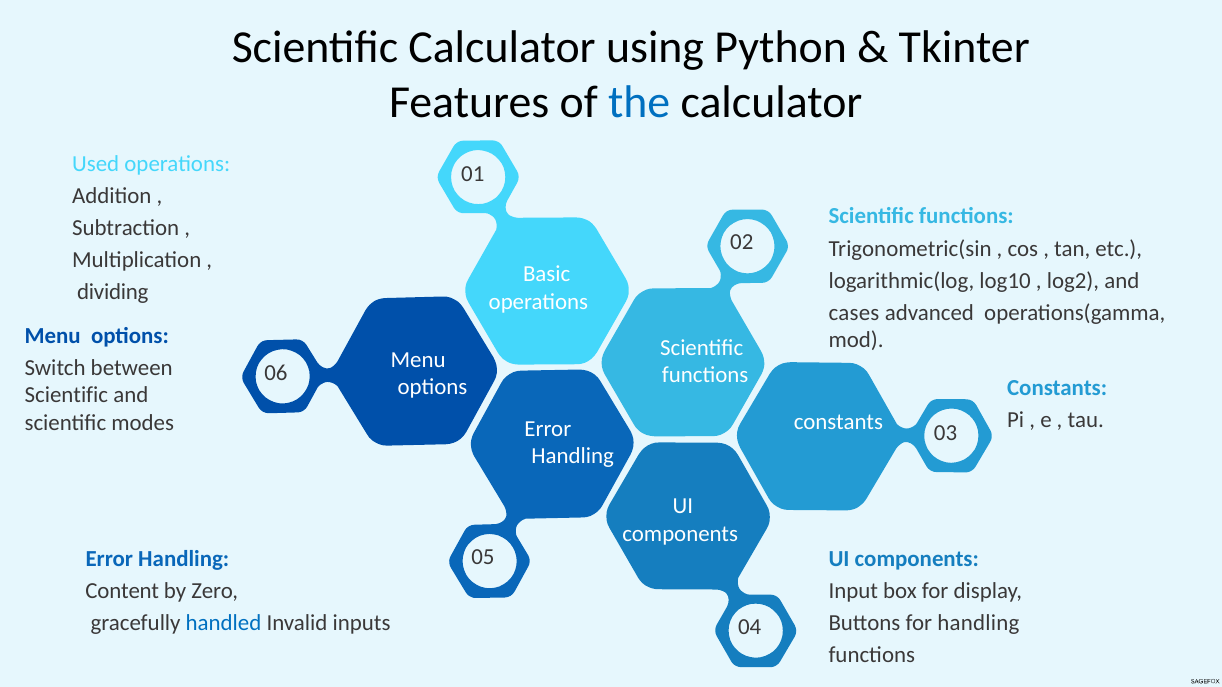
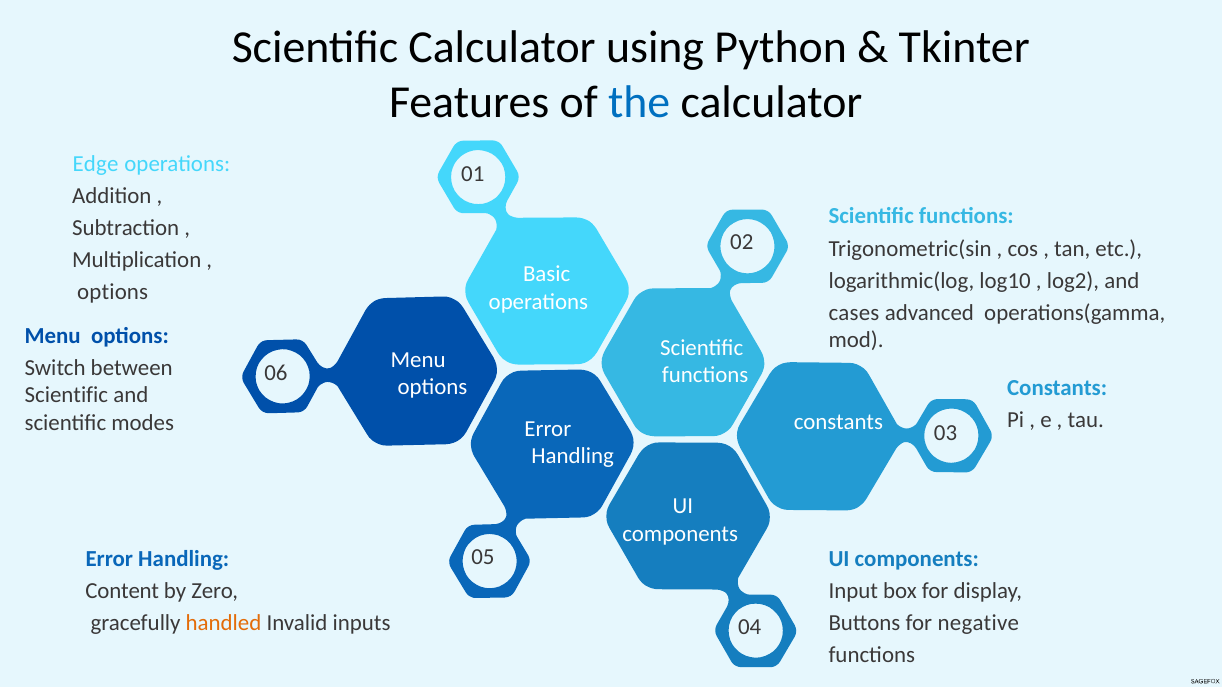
Used: Used -> Edge
dividing at (113, 292): dividing -> options
for handling: handling -> negative
handled colour: blue -> orange
